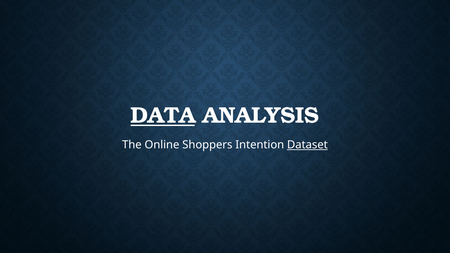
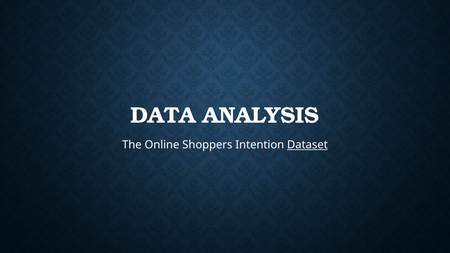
DATA underline: present -> none
